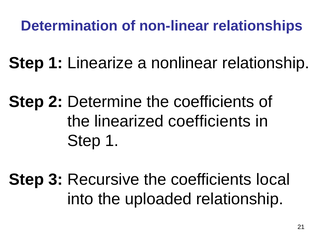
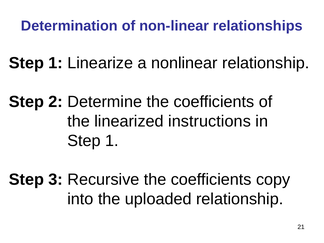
linearized coefficients: coefficients -> instructions
local: local -> copy
